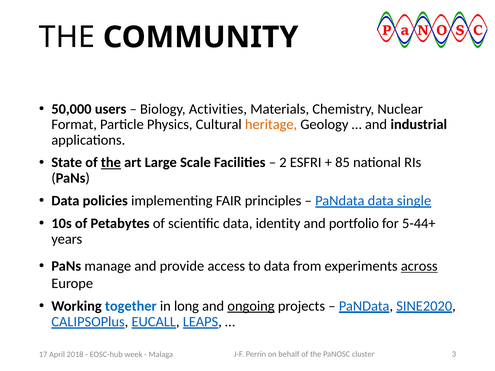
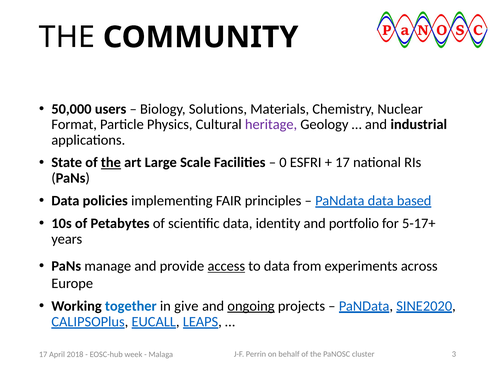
Activities: Activities -> Solutions
heritage colour: orange -> purple
2: 2 -> 0
85 at (343, 163): 85 -> 17
single: single -> based
5-44+: 5-44+ -> 5-17+
access underline: none -> present
across underline: present -> none
long: long -> give
